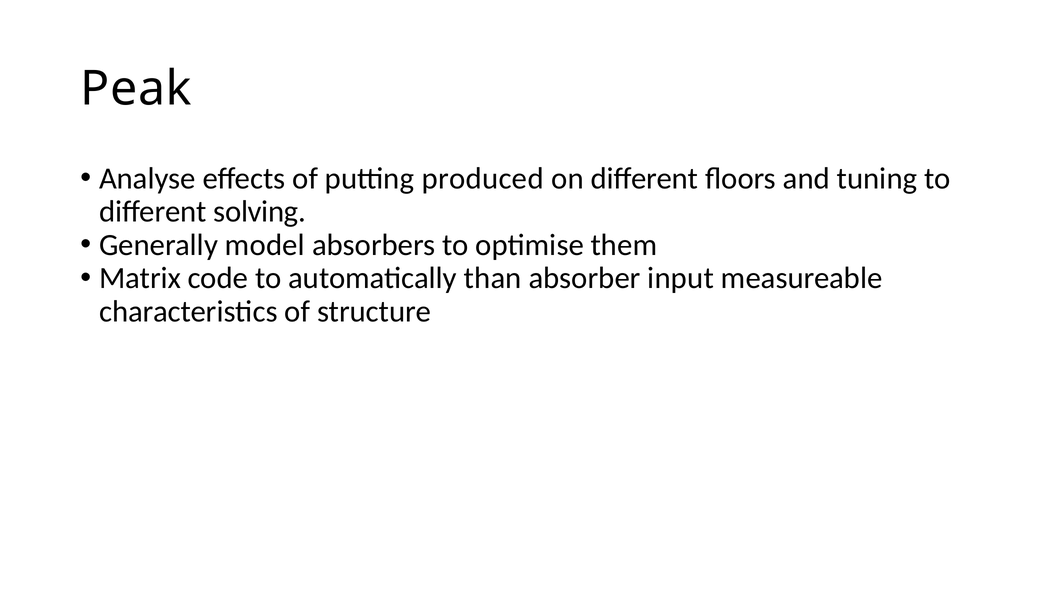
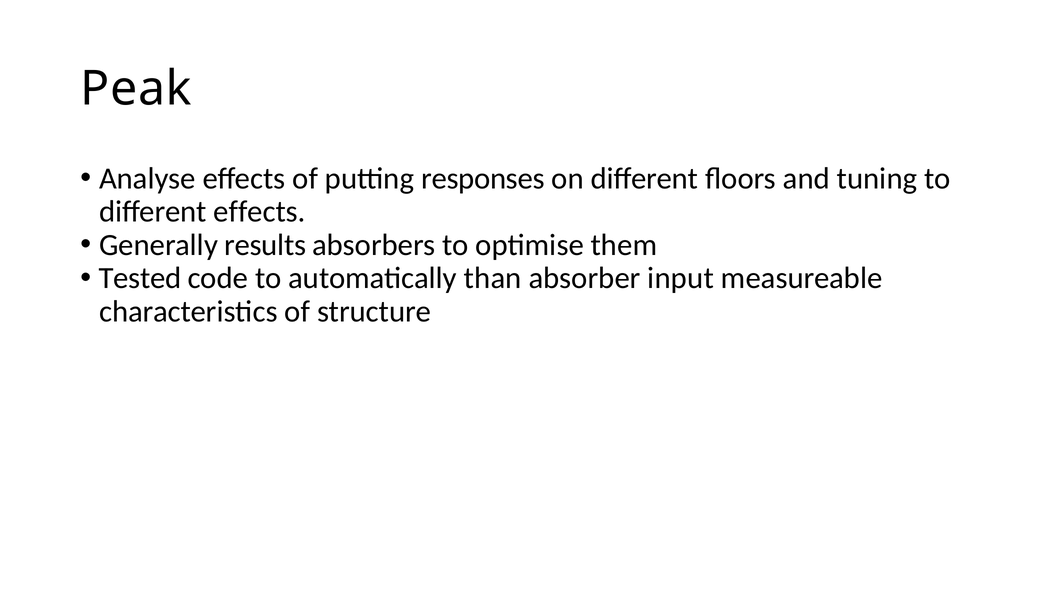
produced: produced -> responses
different solving: solving -> effects
model: model -> results
Matrix: Matrix -> Tested
